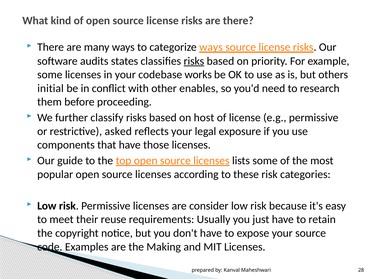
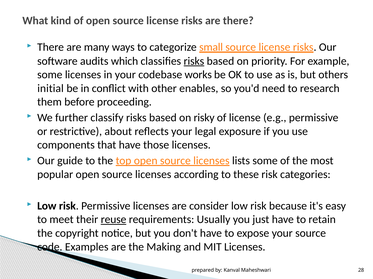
categorize ways: ways -> small
states: states -> which
host: host -> risky
asked: asked -> about
reuse underline: none -> present
